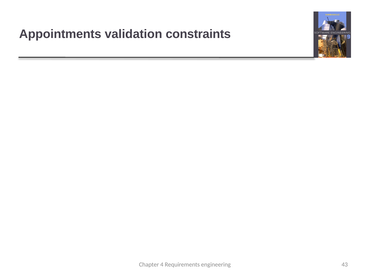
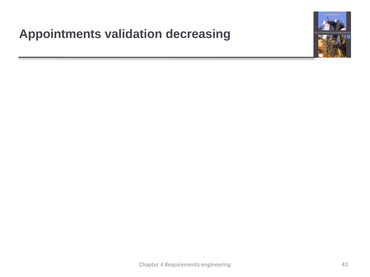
constraints: constraints -> decreasing
